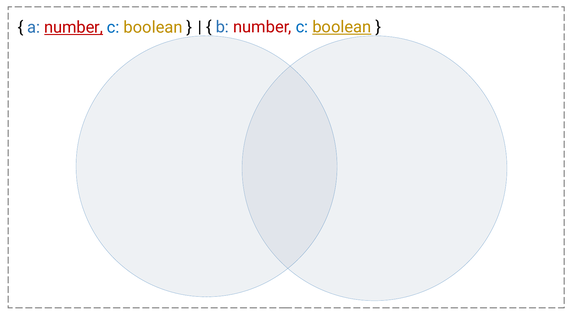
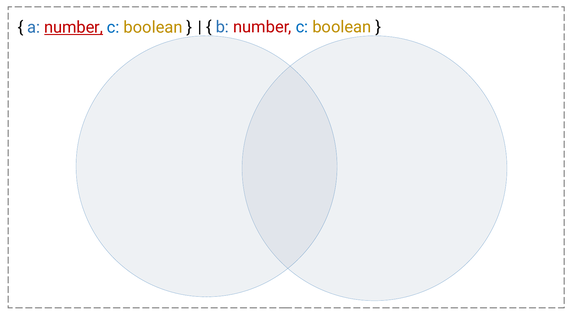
boolean at (342, 27) underline: present -> none
